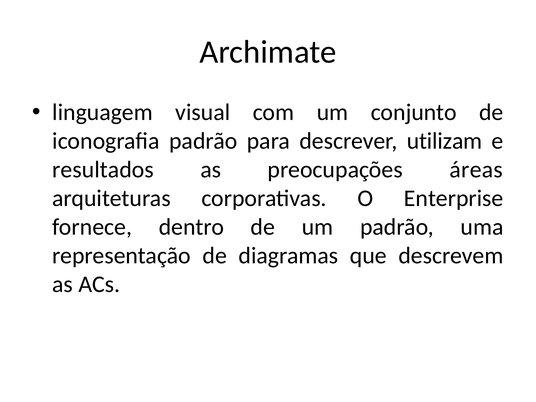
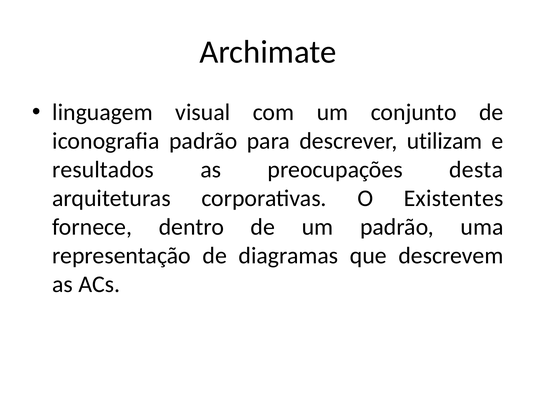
áreas: áreas -> desta
Enterprise: Enterprise -> Existentes
